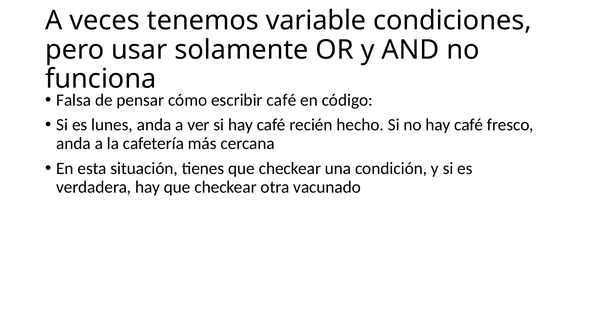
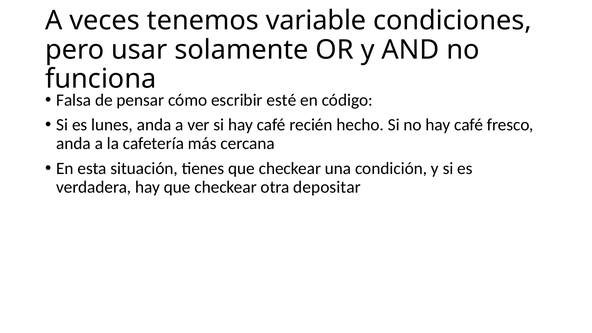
escribir café: café -> esté
vacunado: vacunado -> depositar
